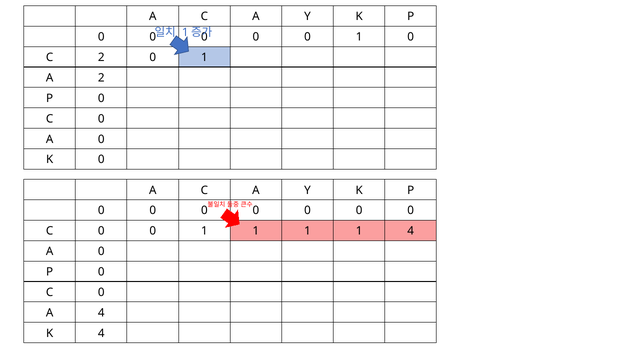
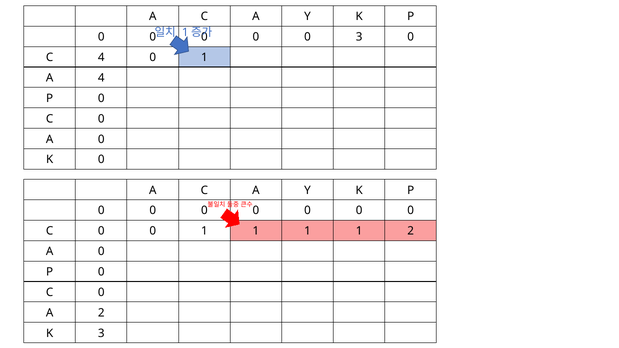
1 at (359, 37): 1 -> 3
C 2: 2 -> 4
A 2: 2 -> 4
1 4: 4 -> 2
A 4: 4 -> 2
K 4: 4 -> 3
